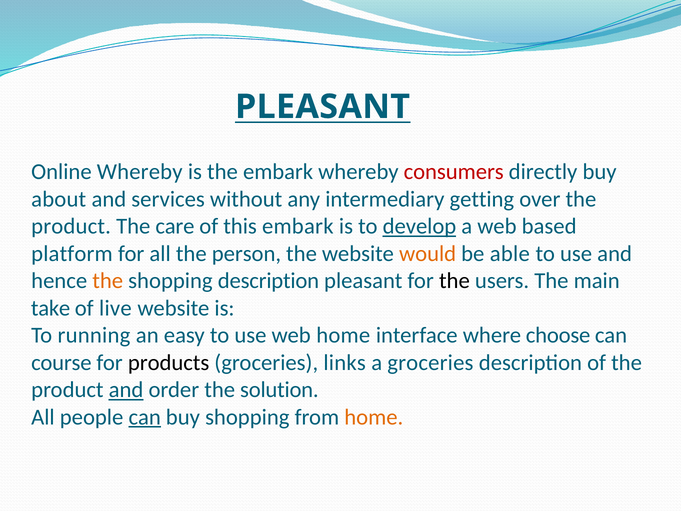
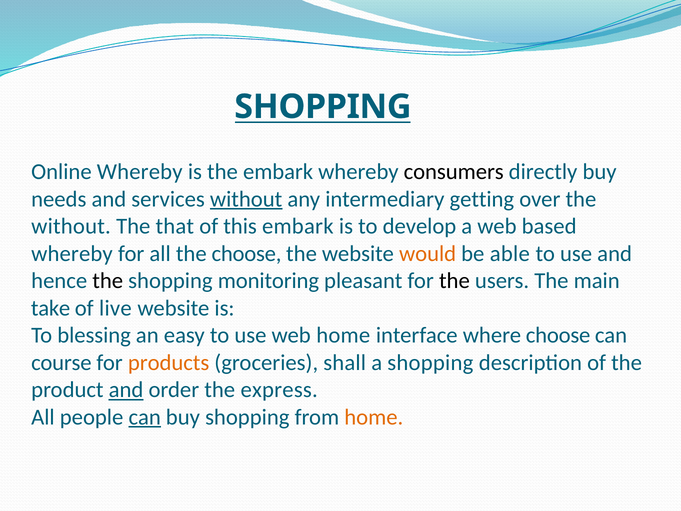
PLEASANT at (323, 107): PLEASANT -> SHOPPING
consumers colour: red -> black
about: about -> needs
without at (246, 199) underline: none -> present
product at (71, 226): product -> without
care: care -> that
develop underline: present -> none
platform at (72, 253): platform -> whereby
the person: person -> choose
the at (108, 281) colour: orange -> black
shopping description: description -> monitoring
running: running -> blessing
products colour: black -> orange
links: links -> shall
a groceries: groceries -> shopping
solution: solution -> express
